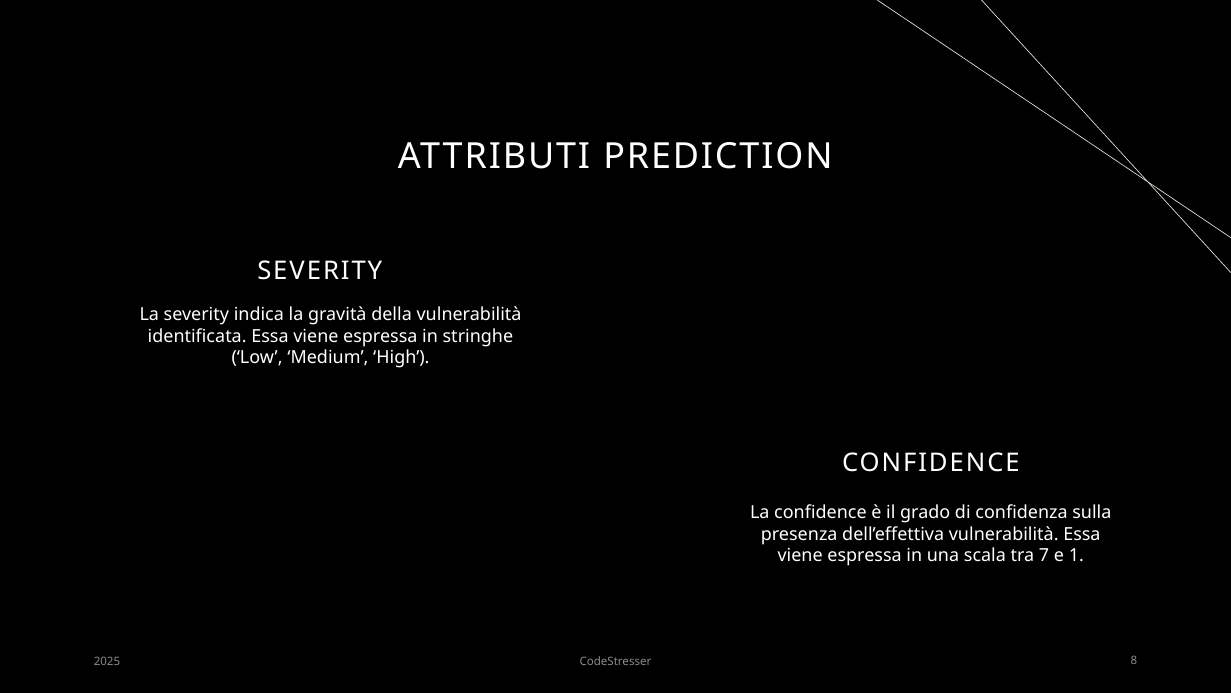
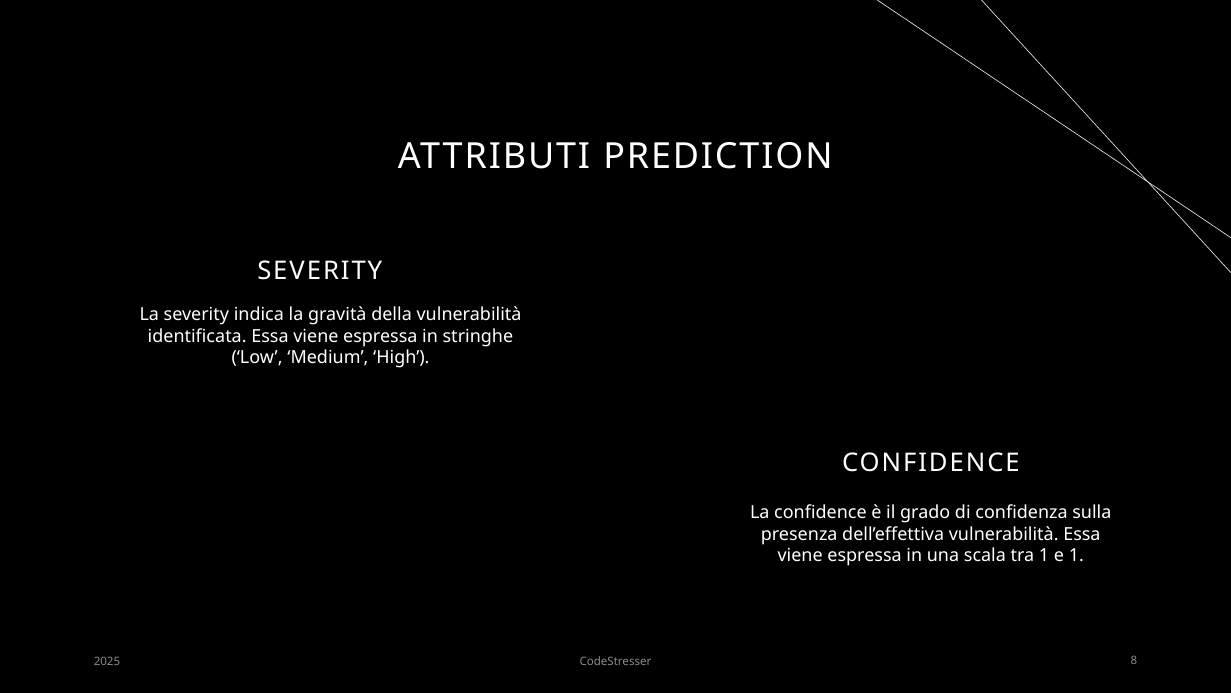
tra 7: 7 -> 1
